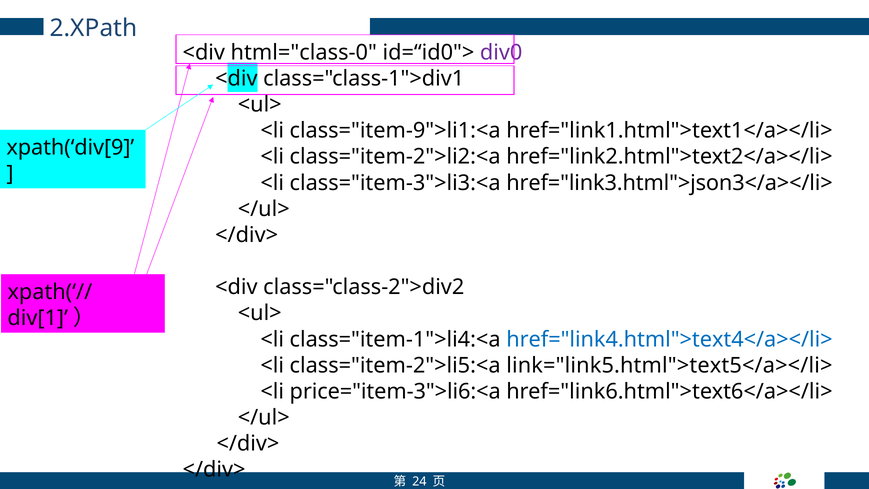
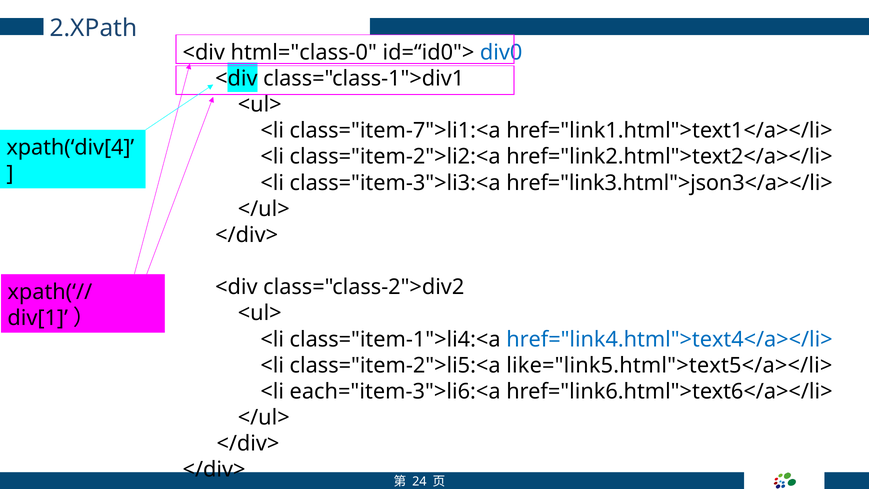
div0 colour: purple -> blue
class="item-9">li1:<a: class="item-9">li1:<a -> class="item-7">li1:<a
xpath(‘div[9: xpath(‘div[9 -> xpath(‘div[4
link="link5.html">text5</a></li>: link="link5.html">text5</a></li> -> like="link5.html">text5</a></li>
price="item-3">li6:<a: price="item-3">li6:<a -> each="item-3">li6:<a
